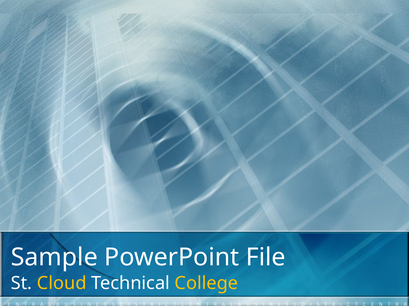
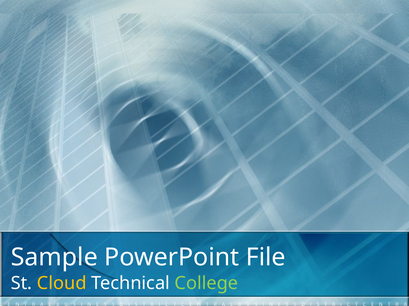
College colour: yellow -> light green
